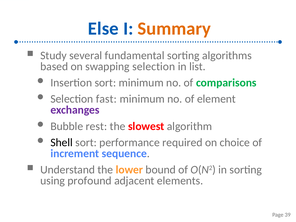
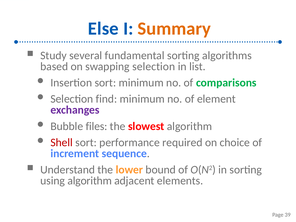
fast: fast -> find
rest: rest -> files
Shell colour: black -> red
using profound: profound -> algorithm
